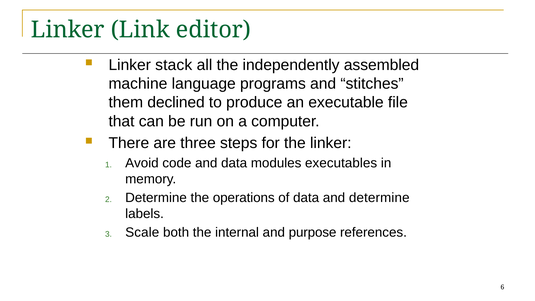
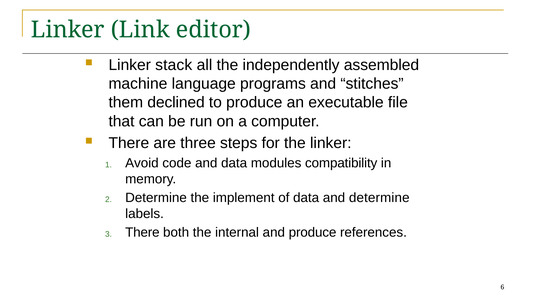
executables: executables -> compatibility
operations: operations -> implement
Scale at (142, 233): Scale -> There
and purpose: purpose -> produce
